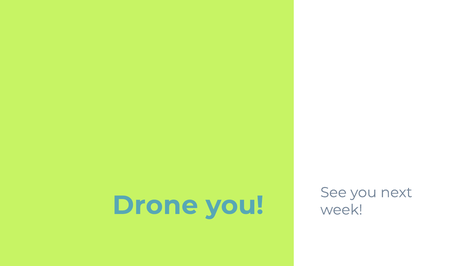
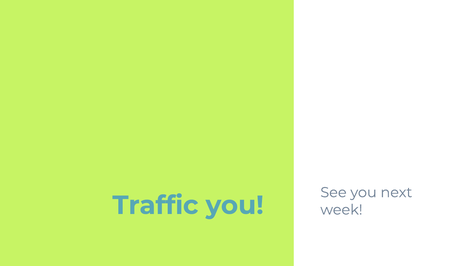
Drone: Drone -> Traffic
